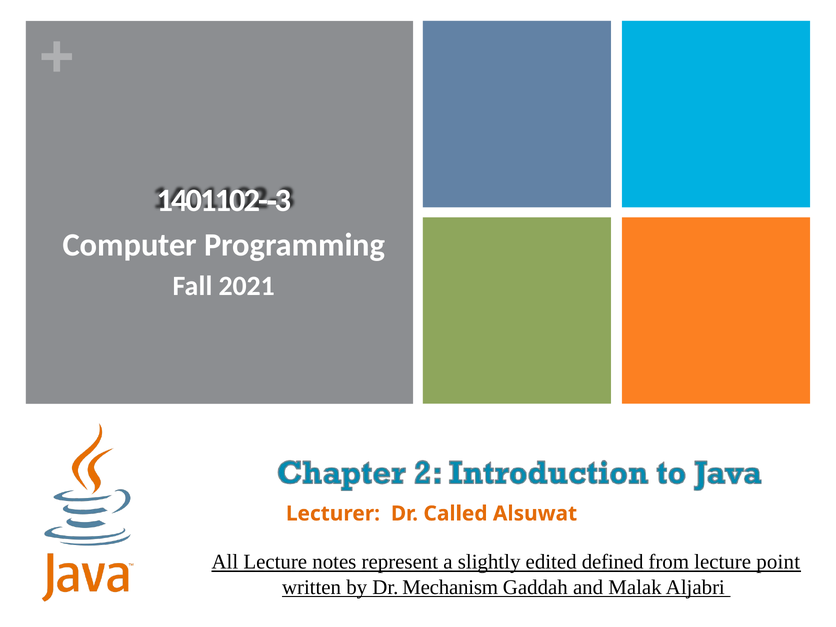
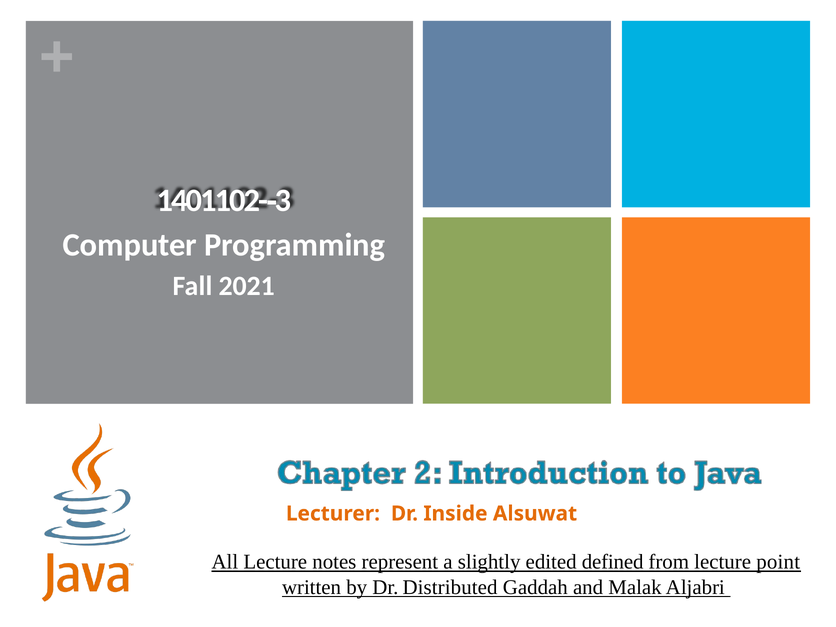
Called: Called -> Inside
Mechanism: Mechanism -> Distributed
